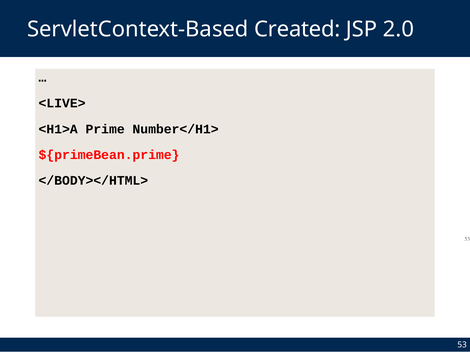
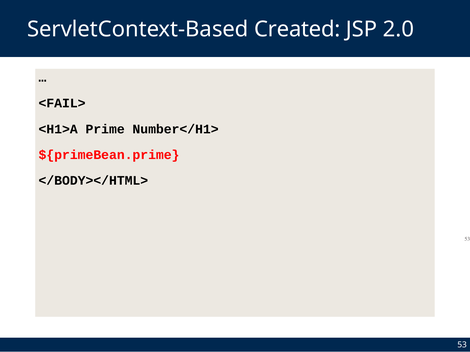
<LIVE>: <LIVE> -> <FAIL>
